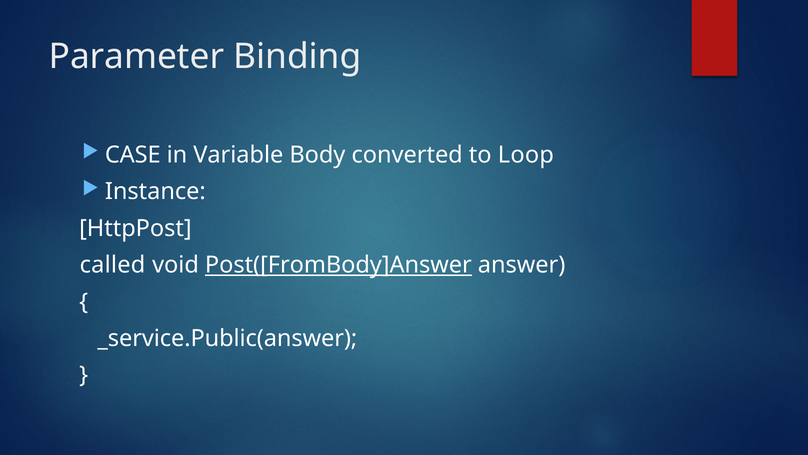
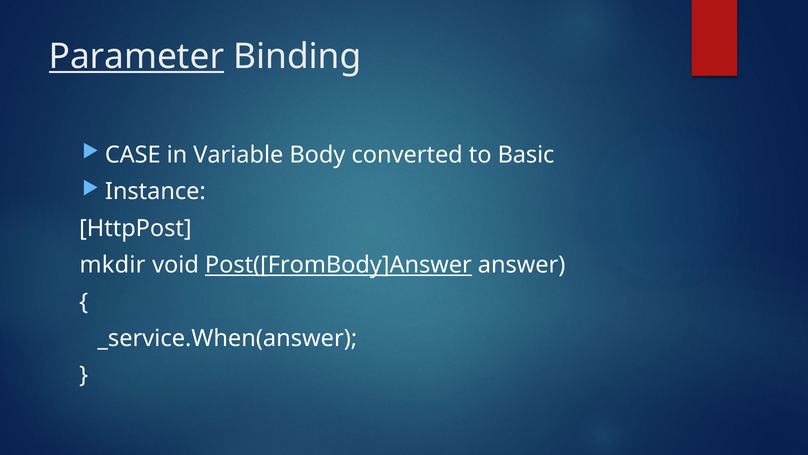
Parameter underline: none -> present
Loop: Loop -> Basic
called: called -> mkdir
_service.Public(answer: _service.Public(answer -> _service.When(answer
